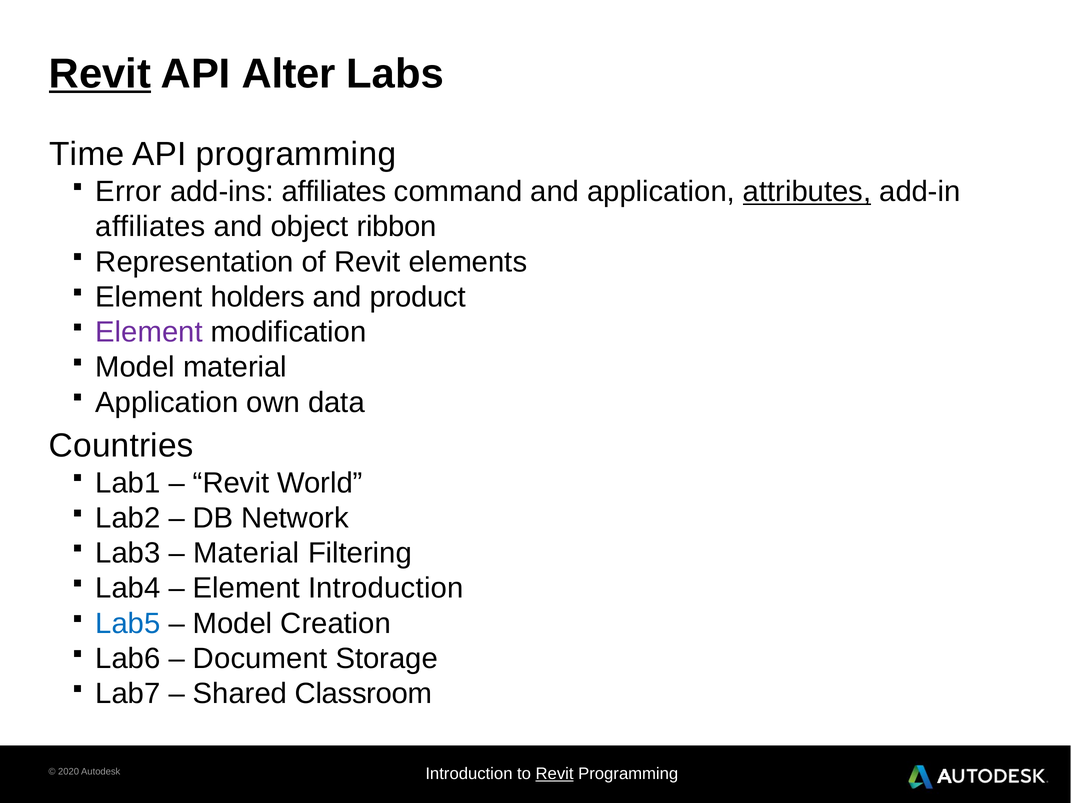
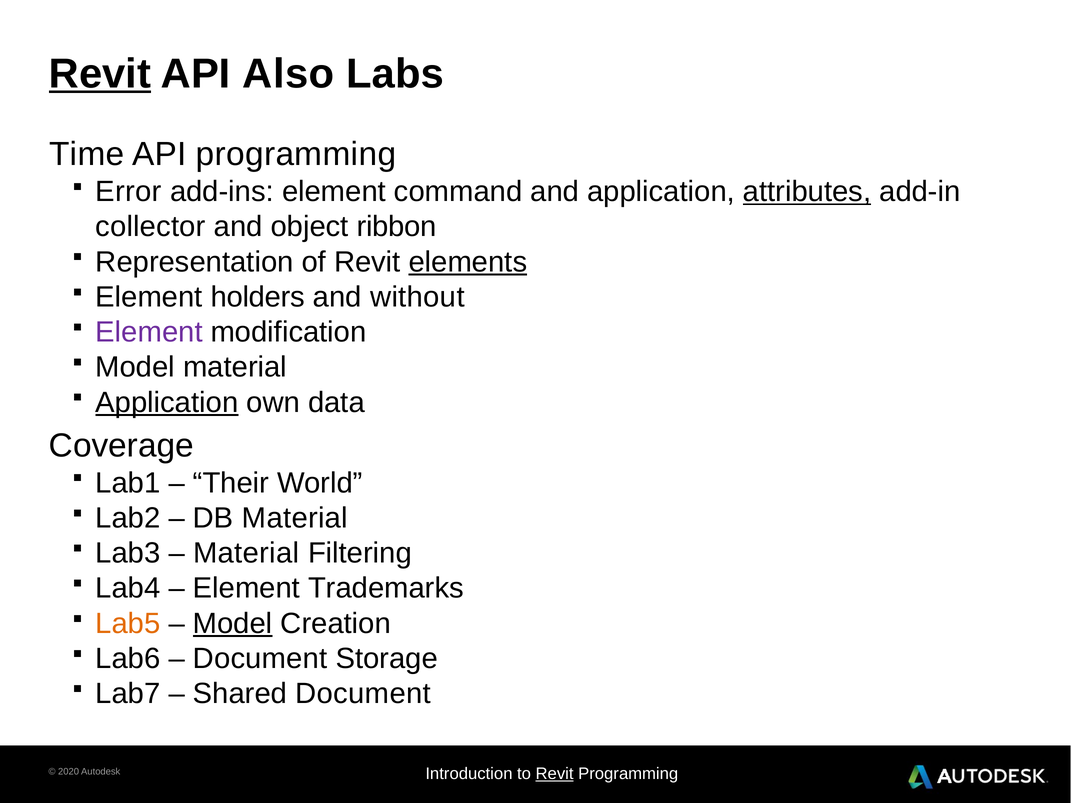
Alter: Alter -> Also
add-ins affiliates: affiliates -> element
affiliates at (150, 227): affiliates -> collector
elements underline: none -> present
product: product -> without
Application at (167, 402) underline: none -> present
Countries: Countries -> Coverage
Revit at (231, 483): Revit -> Their
DB Network: Network -> Material
Element Introduction: Introduction -> Trademarks
Lab5 colour: blue -> orange
Model at (233, 624) underline: none -> present
Shared Classroom: Classroom -> Document
